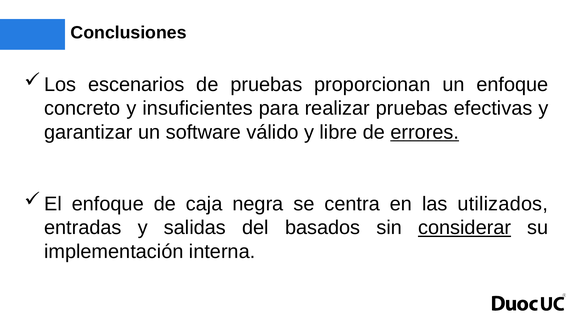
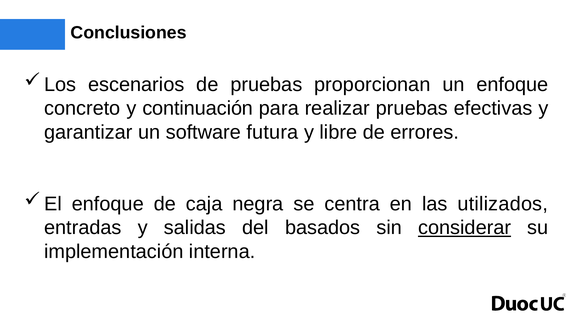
insuficientes: insuficientes -> continuación
válido: válido -> futura
errores underline: present -> none
